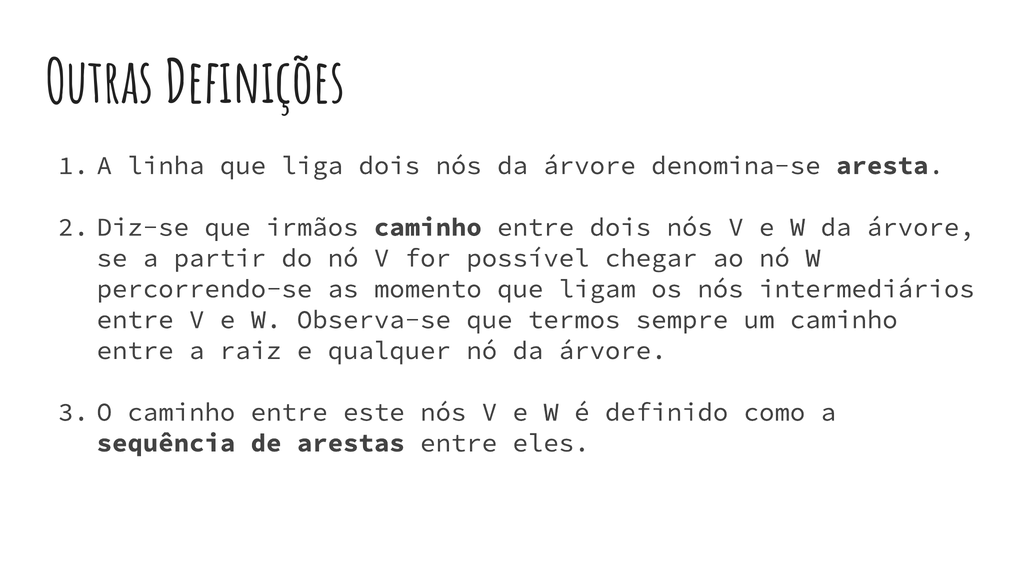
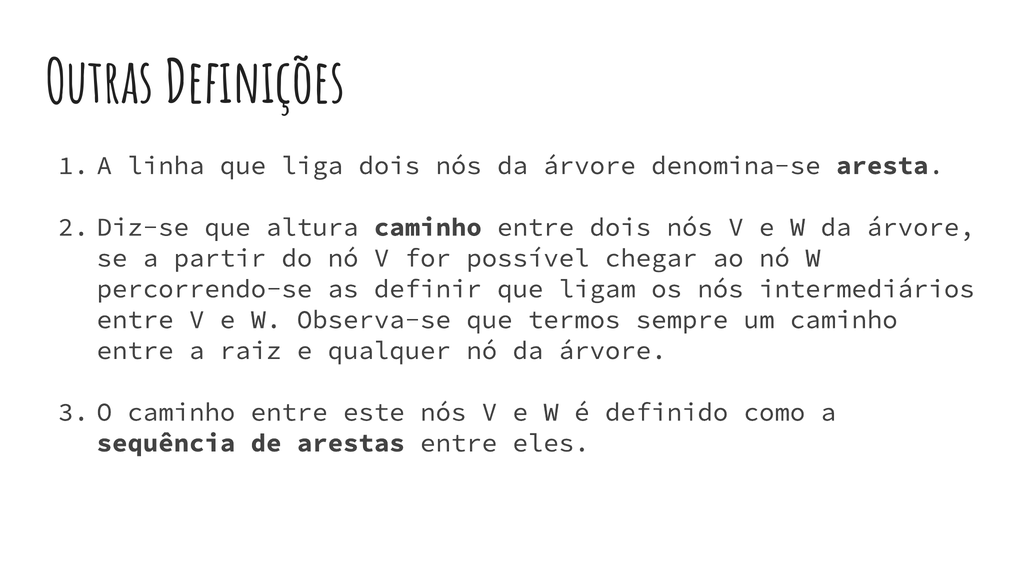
irmãos: irmãos -> altura
momento: momento -> definir
